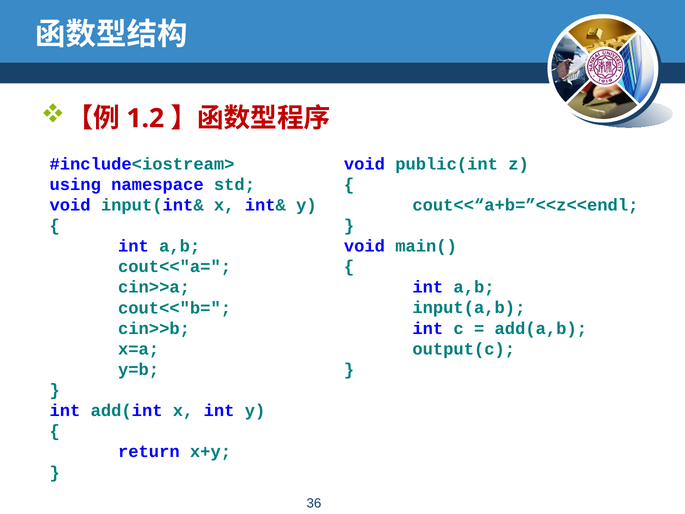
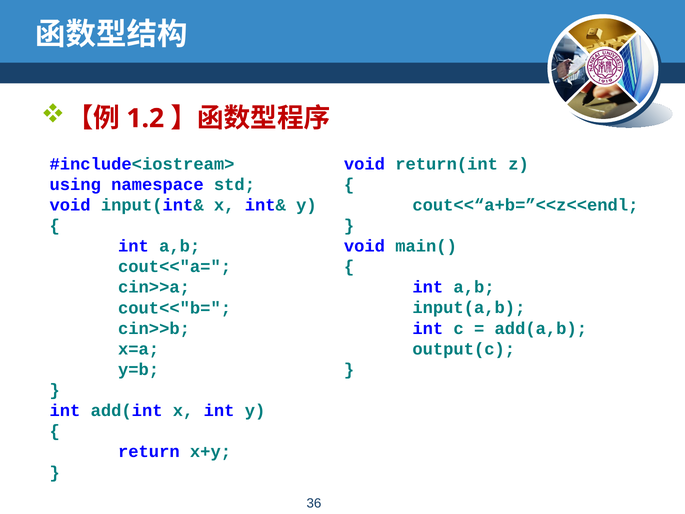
public(int: public(int -> return(int
